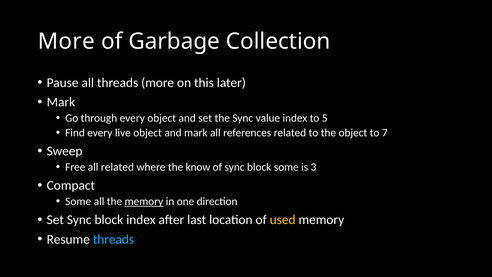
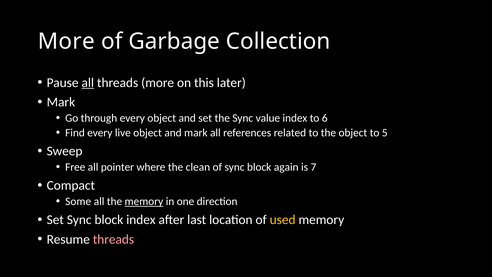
all at (88, 83) underline: none -> present
5: 5 -> 6
7: 7 -> 5
all related: related -> pointer
know: know -> clean
block some: some -> again
3: 3 -> 7
threads at (113, 239) colour: light blue -> pink
